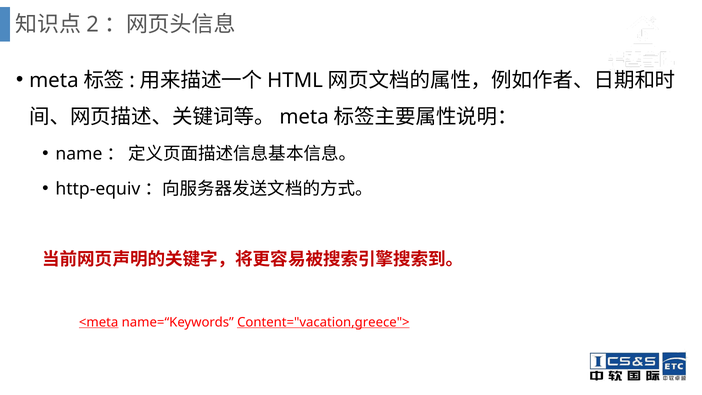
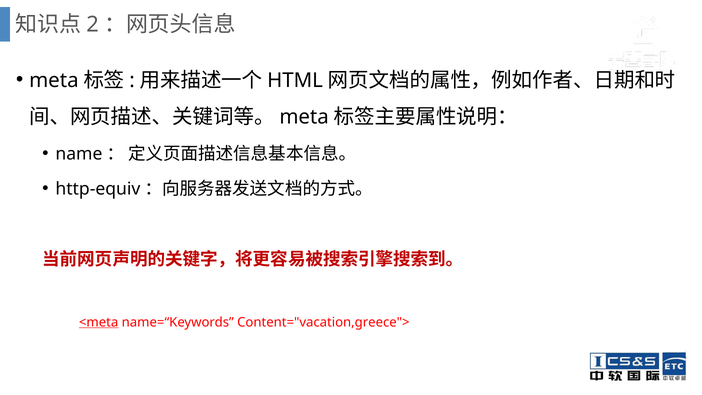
Content="vacation,greece"> underline: present -> none
